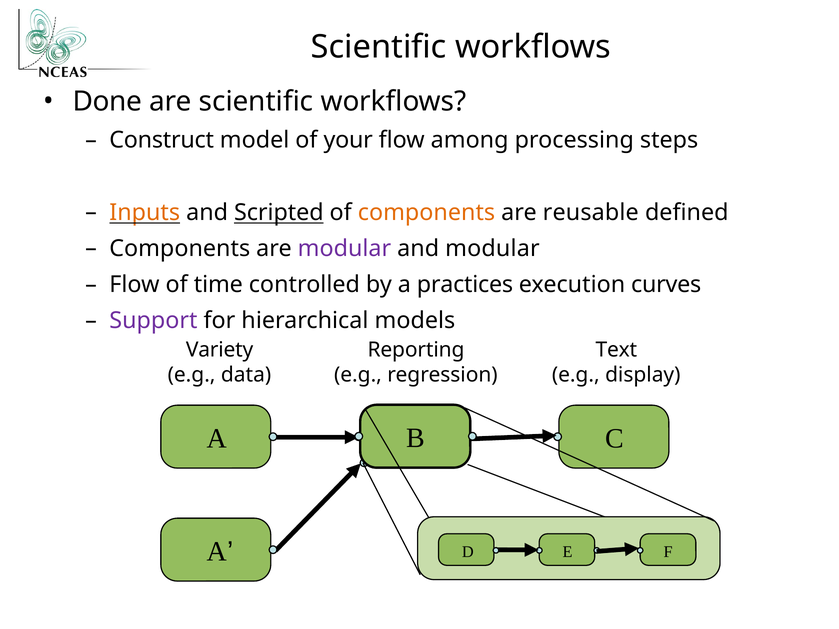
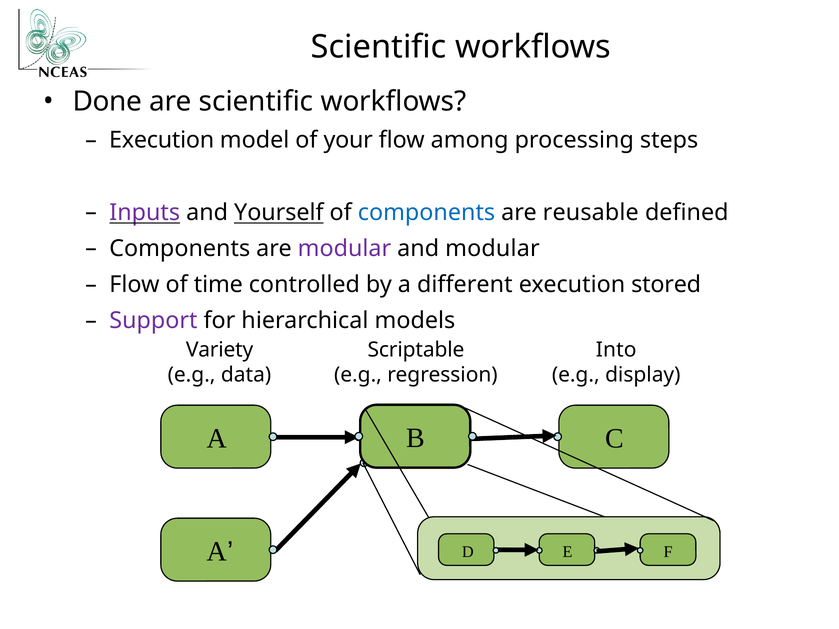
Construct at (162, 140): Construct -> Execution
Inputs colour: orange -> purple
Scripted: Scripted -> Yourself
components at (426, 212) colour: orange -> blue
practices: practices -> different
curves: curves -> stored
Reporting: Reporting -> Scriptable
Text: Text -> Into
